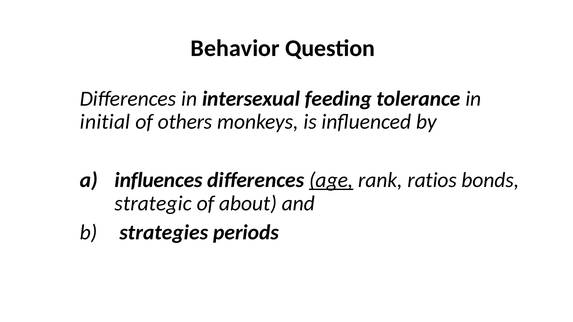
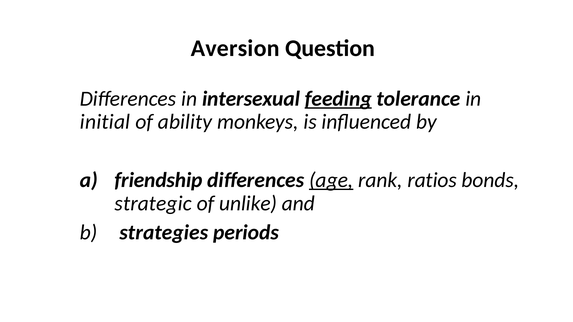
Behavior: Behavior -> Aversion
feeding underline: none -> present
others: others -> ability
influences: influences -> friendship
about: about -> unlike
